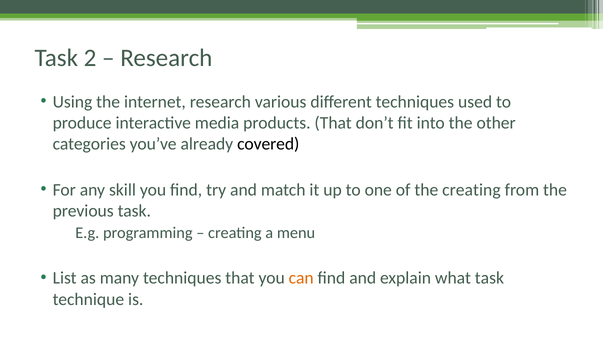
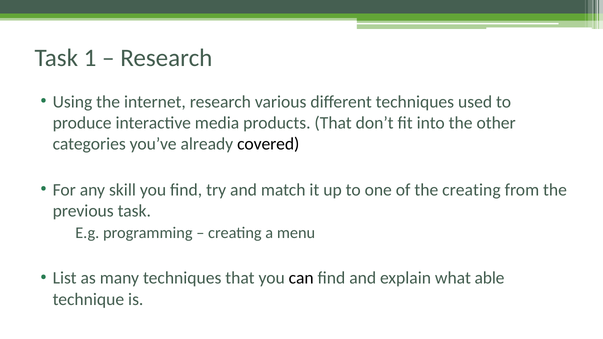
2: 2 -> 1
can colour: orange -> black
what task: task -> able
